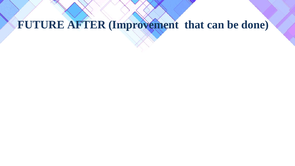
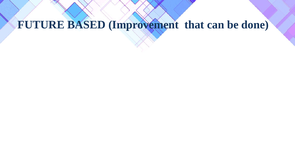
AFTER: AFTER -> BASED
